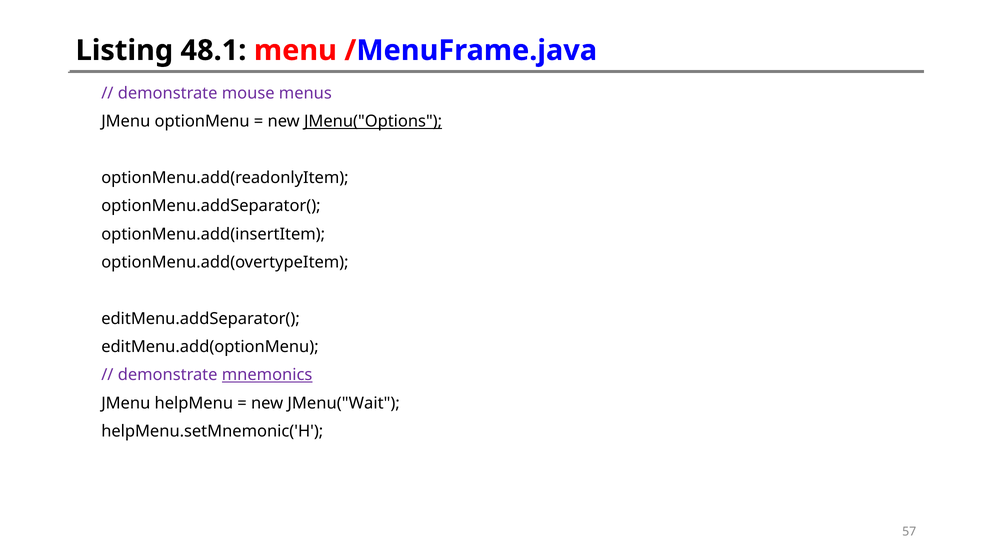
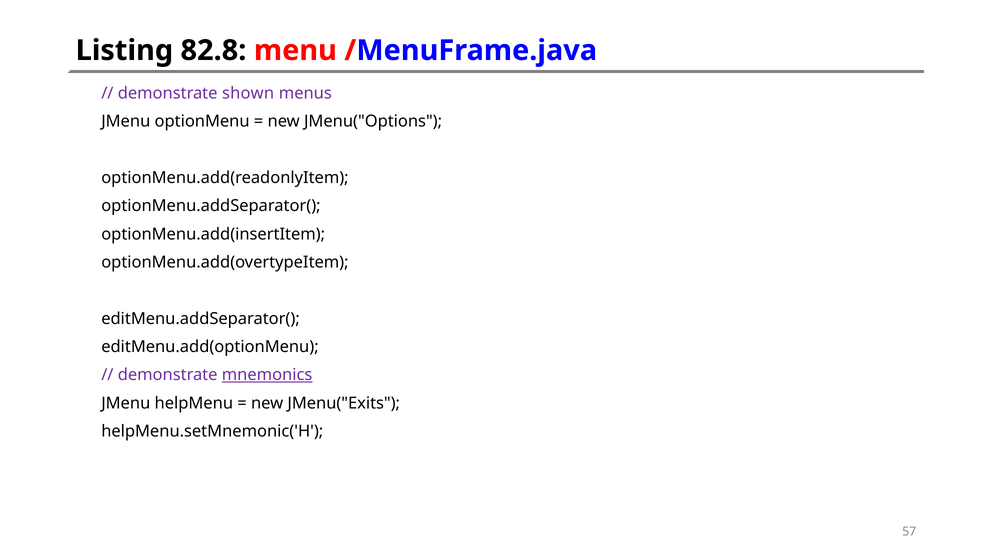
48.1: 48.1 -> 82.8
mouse: mouse -> shown
JMenu("Options underline: present -> none
JMenu("Wait: JMenu("Wait -> JMenu("Exits
